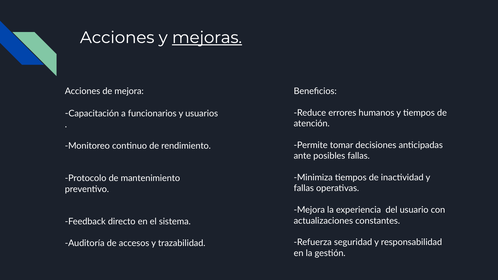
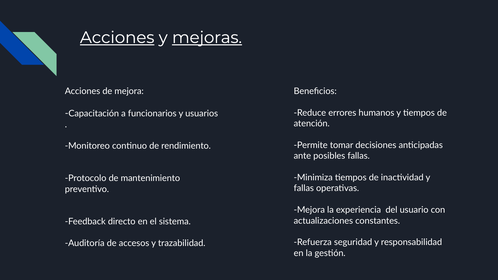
Acciones at (117, 38) underline: none -> present
